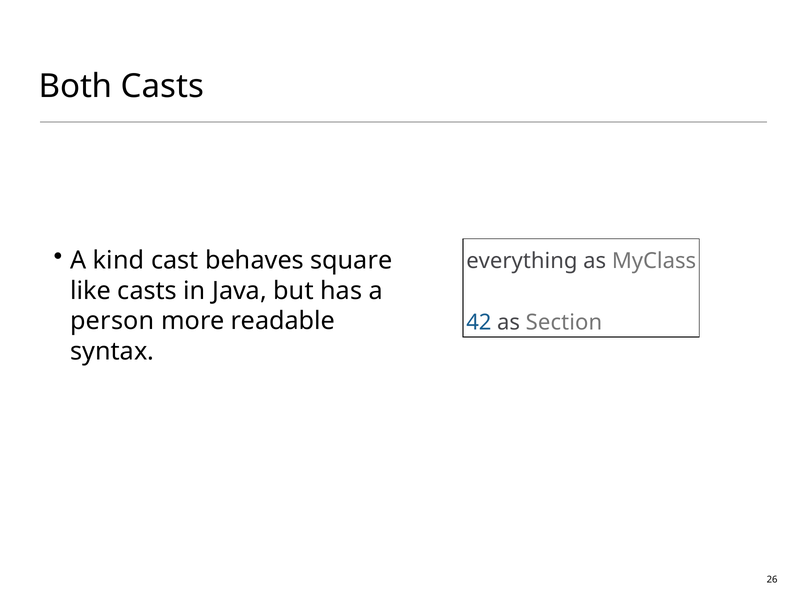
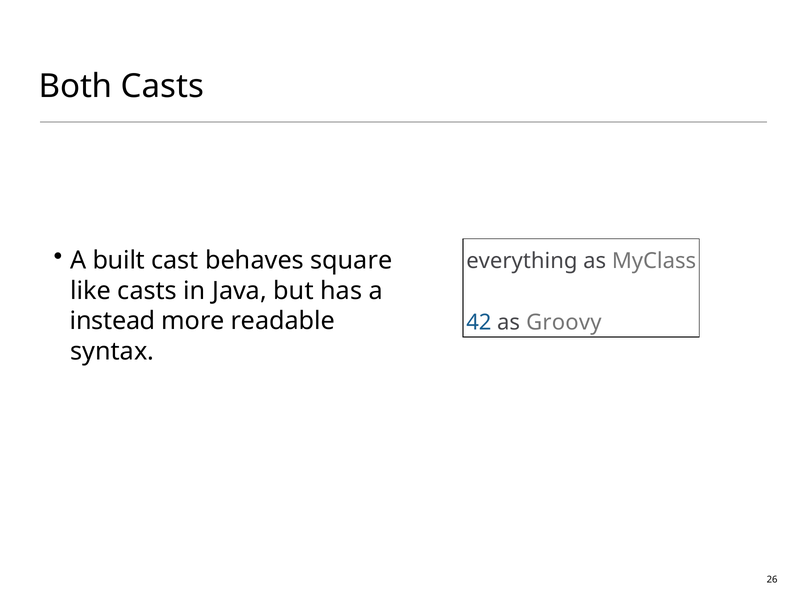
kind: kind -> built
person: person -> instead
Section: Section -> Groovy
